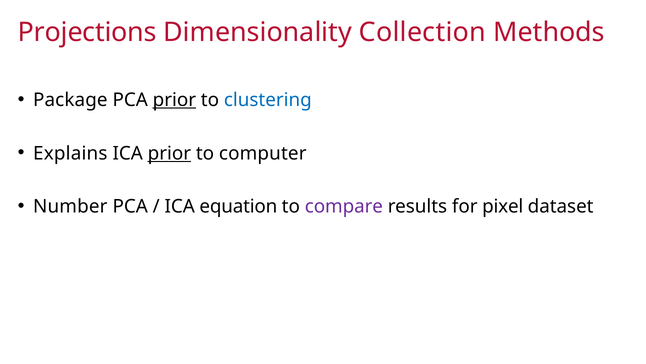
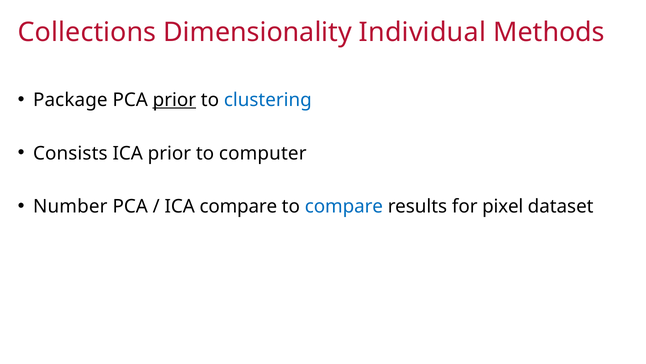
Projections: Projections -> Collections
Collection: Collection -> Individual
Explains: Explains -> Consists
prior at (169, 153) underline: present -> none
ICA equation: equation -> compare
compare at (344, 206) colour: purple -> blue
